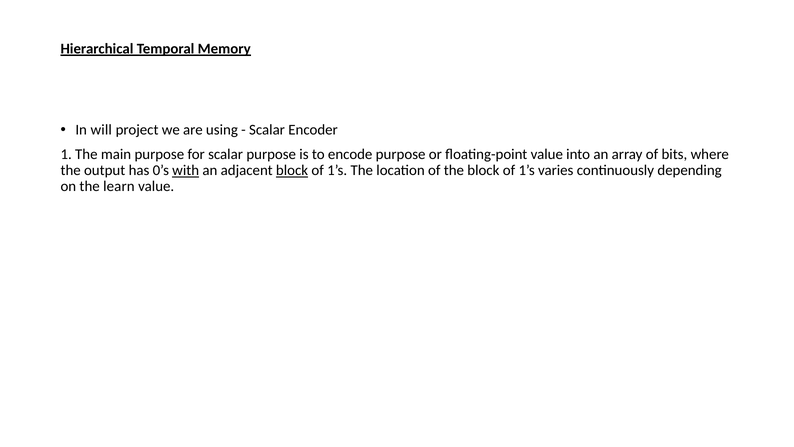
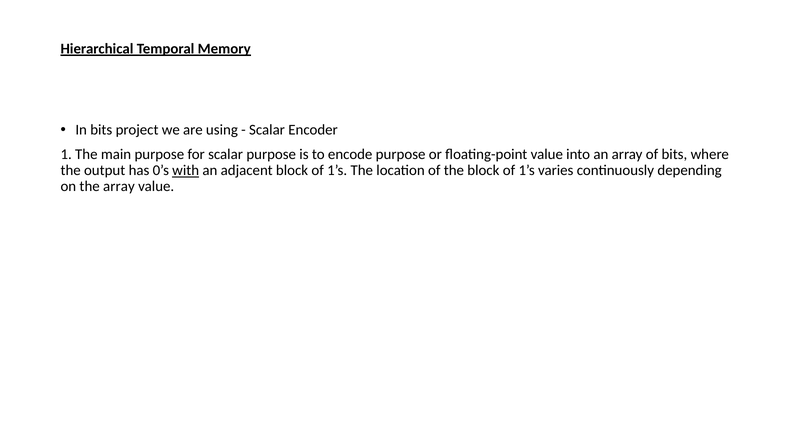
In will: will -> bits
block at (292, 170) underline: present -> none
the learn: learn -> array
